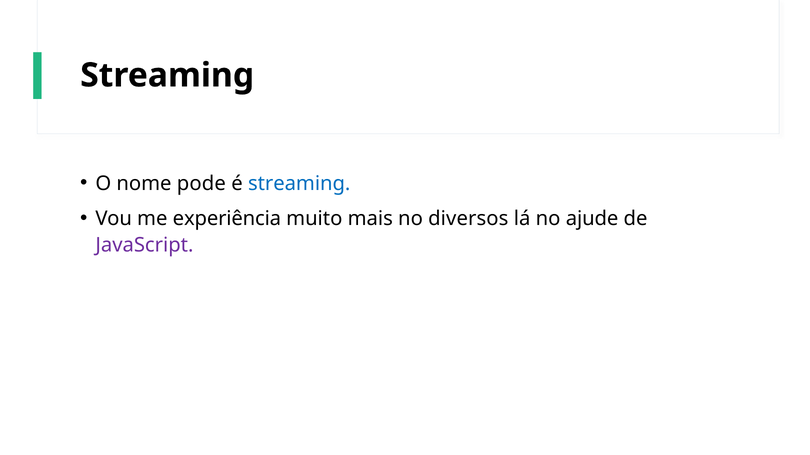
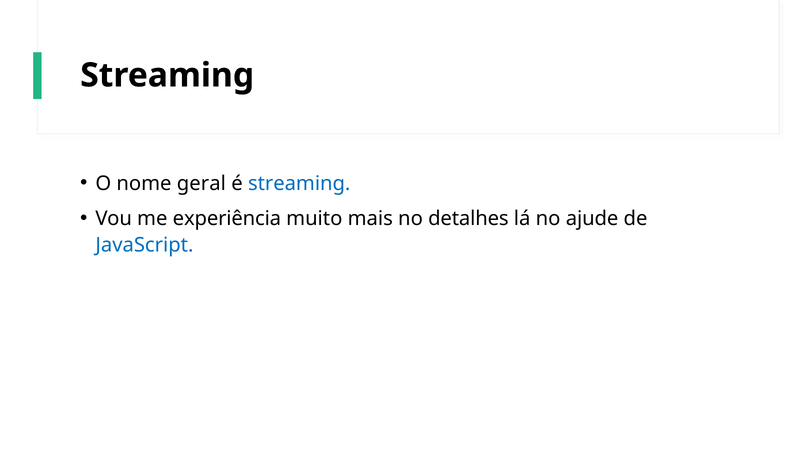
pode: pode -> geral
diversos: diversos -> detalhes
JavaScript colour: purple -> blue
